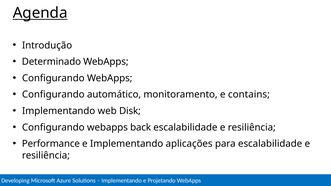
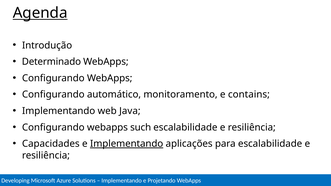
Disk: Disk -> Java
back: back -> such
Performance: Performance -> Capacidades
Implementando at (127, 144) underline: none -> present
